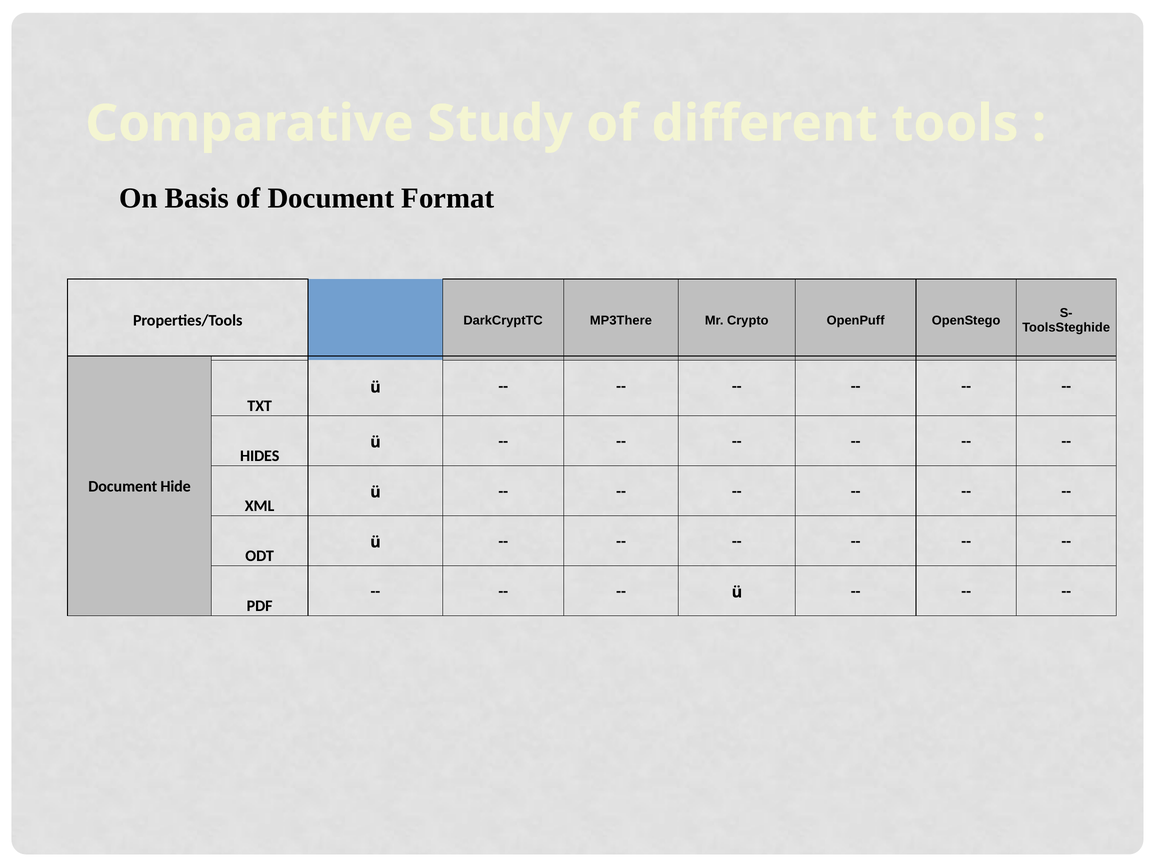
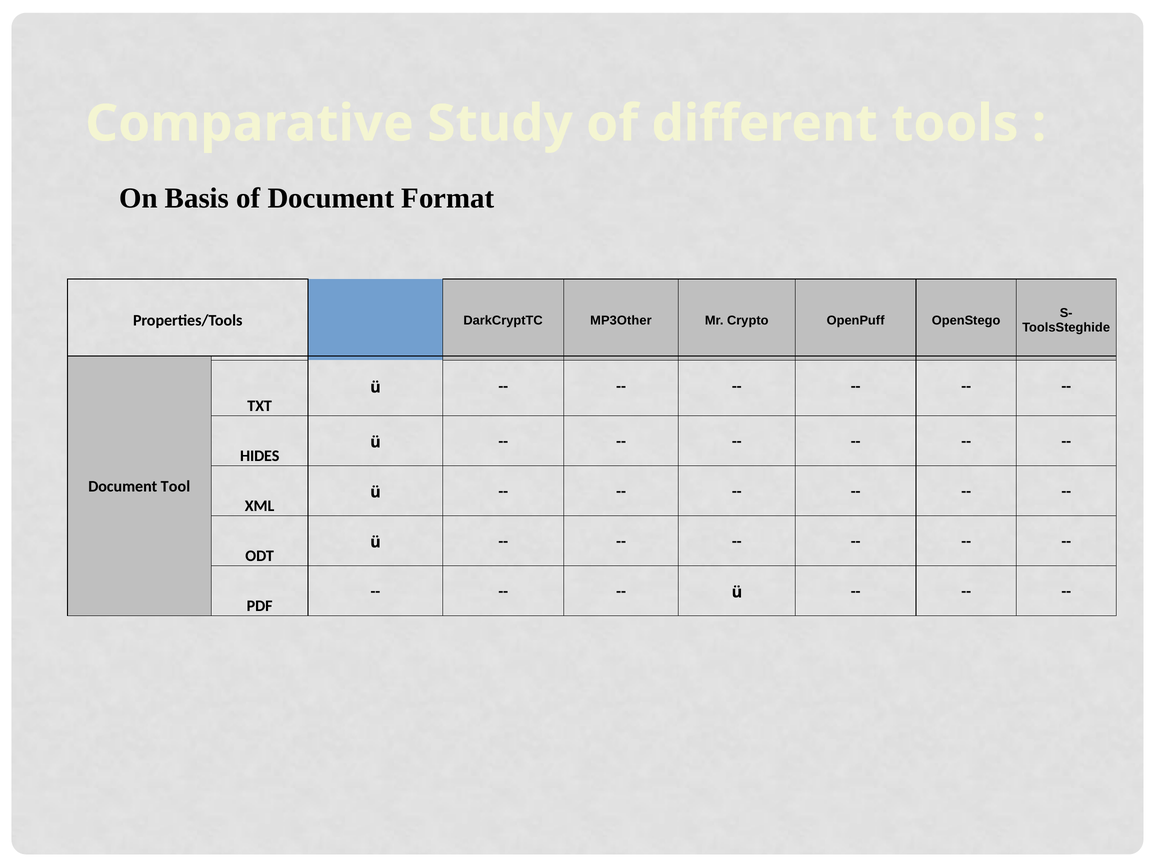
MP3There: MP3There -> MP3Other
Hide: Hide -> Tool
